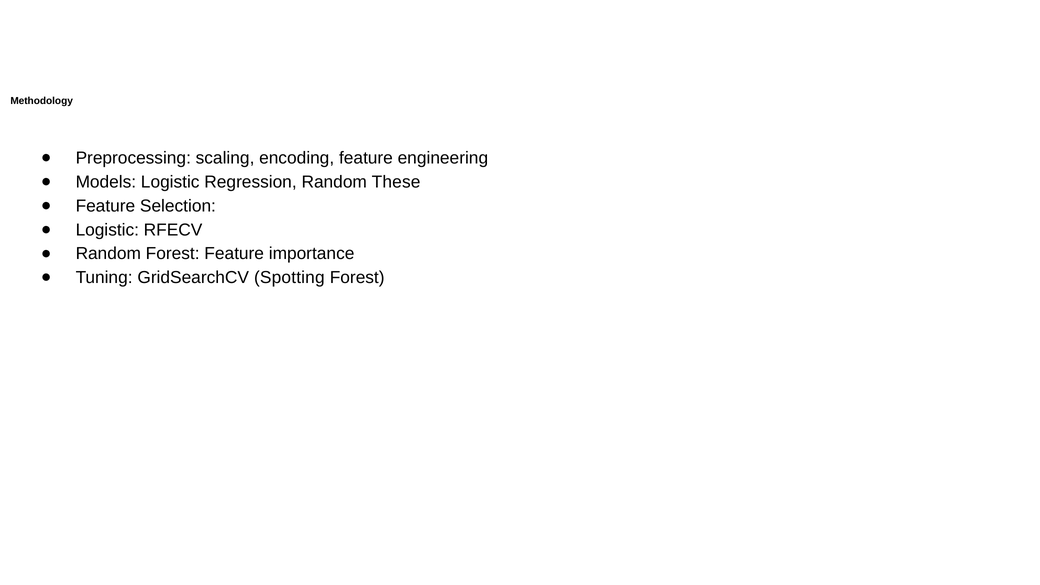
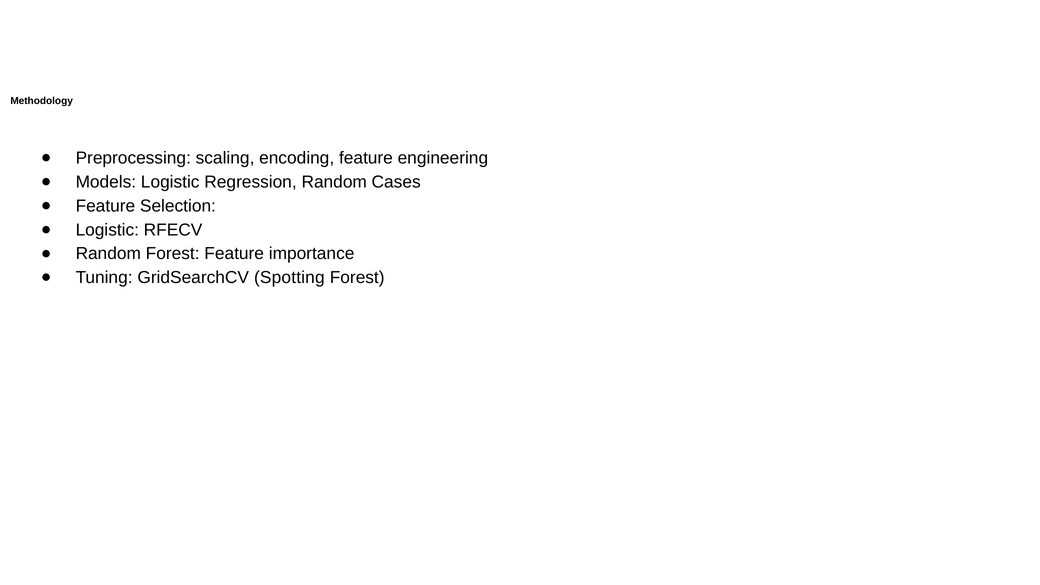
These: These -> Cases
